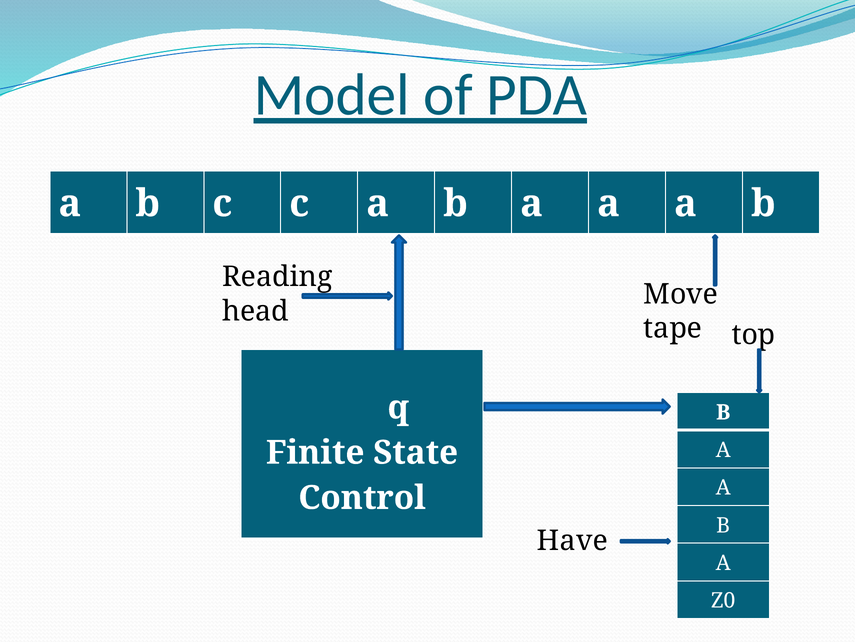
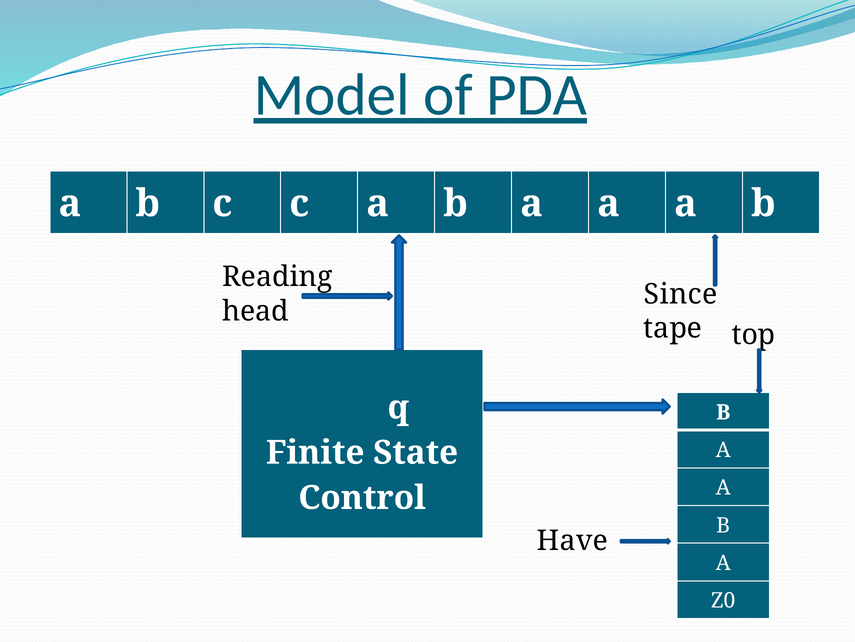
Move: Move -> Since
